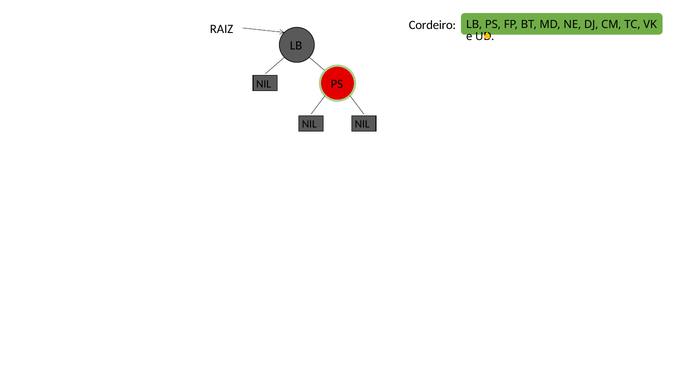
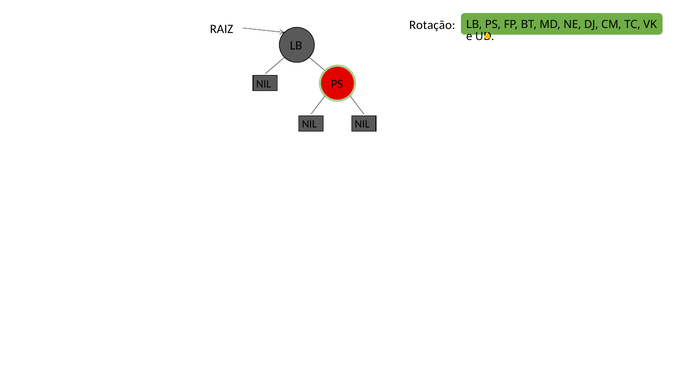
Cordeiro: Cordeiro -> Rotação
